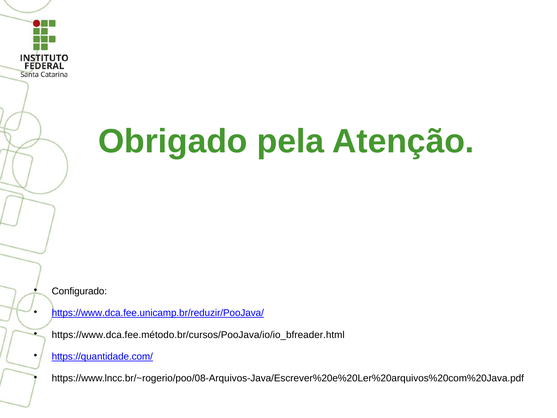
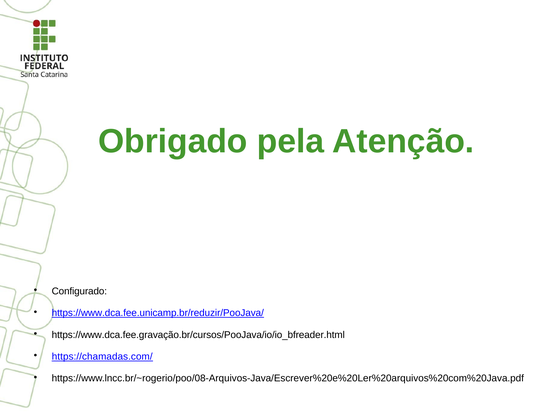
https://www.dca.fee.método.br/cursos/PooJava/io/io_bfreader.html: https://www.dca.fee.método.br/cursos/PooJava/io/io_bfreader.html -> https://www.dca.fee.gravação.br/cursos/PooJava/io/io_bfreader.html
https://quantidade.com/: https://quantidade.com/ -> https://chamadas.com/
